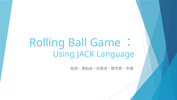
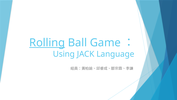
Rolling underline: none -> present
